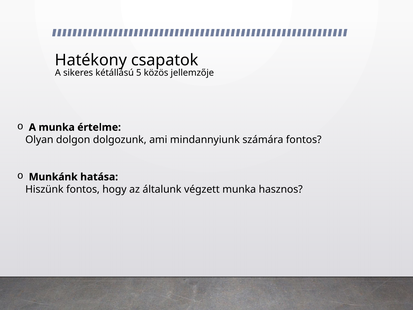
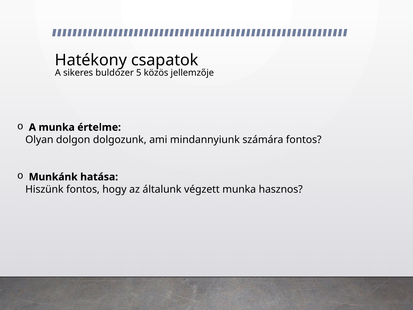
kétállású: kétállású -> buldózer
